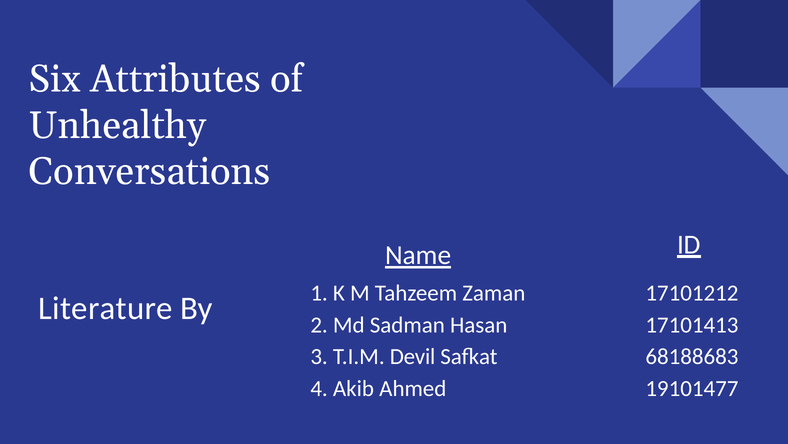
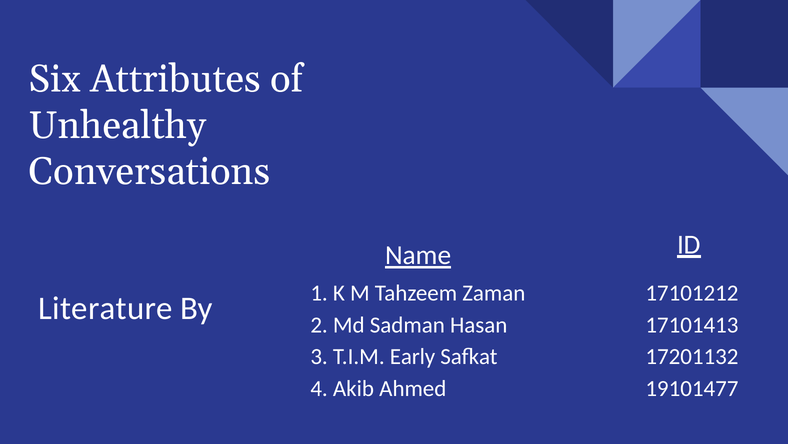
Devil: Devil -> Early
68188683: 68188683 -> 17201132
